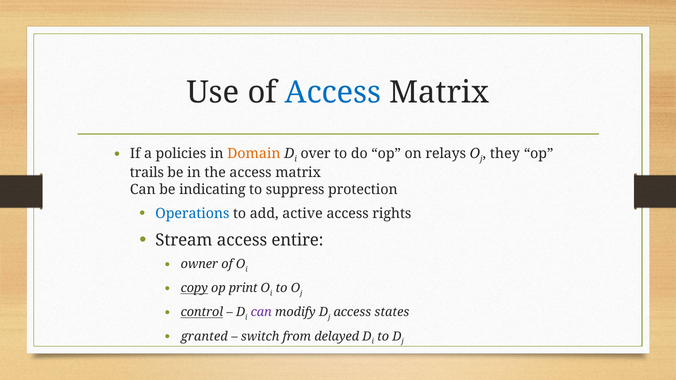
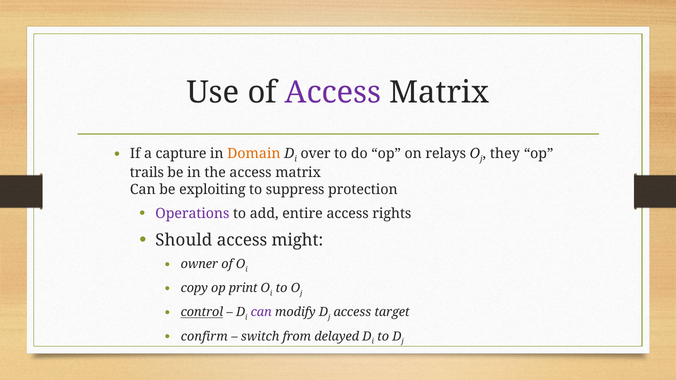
Access at (333, 93) colour: blue -> purple
policies: policies -> capture
indicating: indicating -> exploiting
Operations colour: blue -> purple
active: active -> entire
Stream: Stream -> Should
entire: entire -> might
copy underline: present -> none
states: states -> target
granted: granted -> confirm
